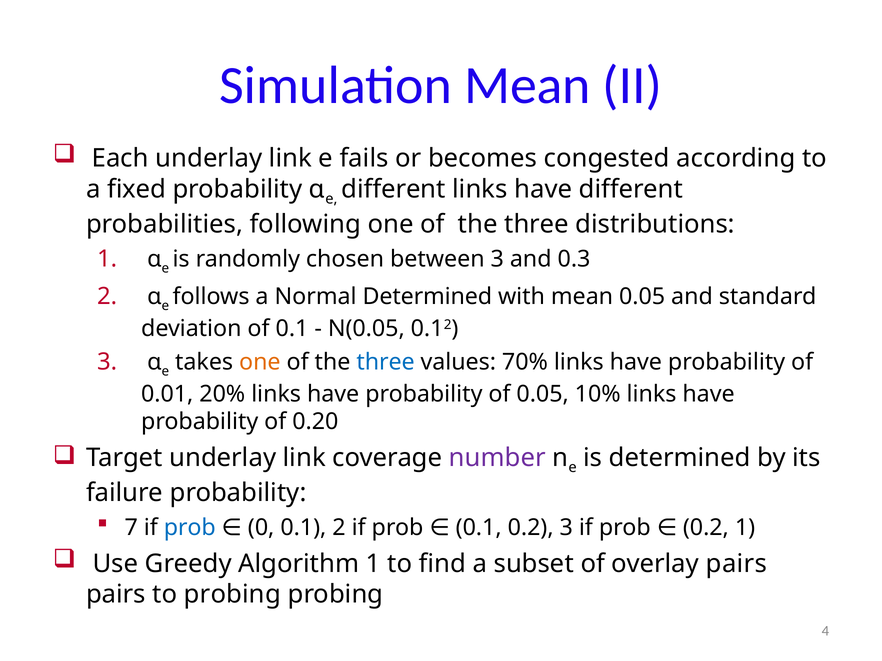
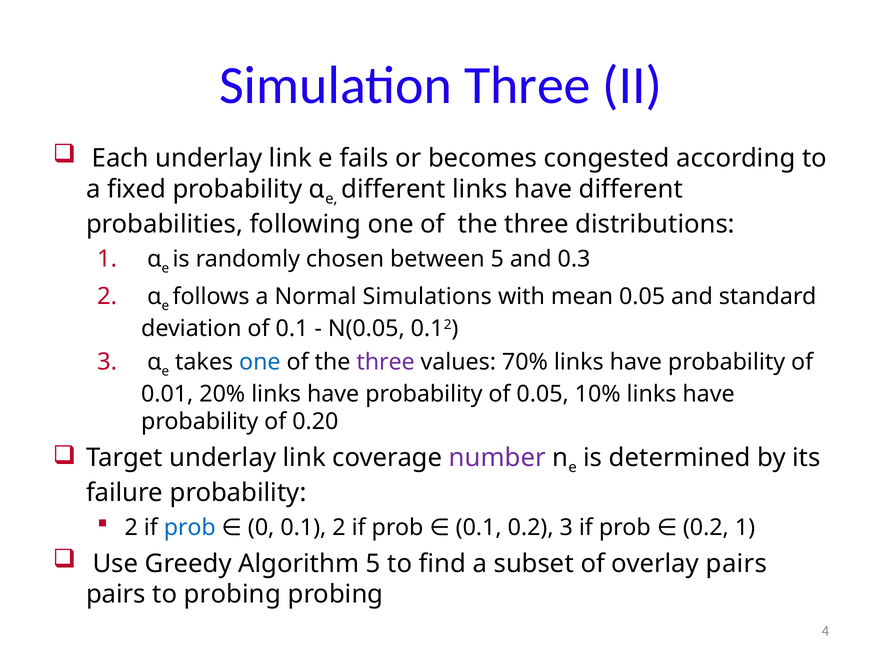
Simulation Mean: Mean -> Three
between 3: 3 -> 5
Normal Determined: Determined -> Simulations
one at (260, 362) colour: orange -> blue
three at (386, 362) colour: blue -> purple
7 at (131, 528): 7 -> 2
Algorithm 1: 1 -> 5
